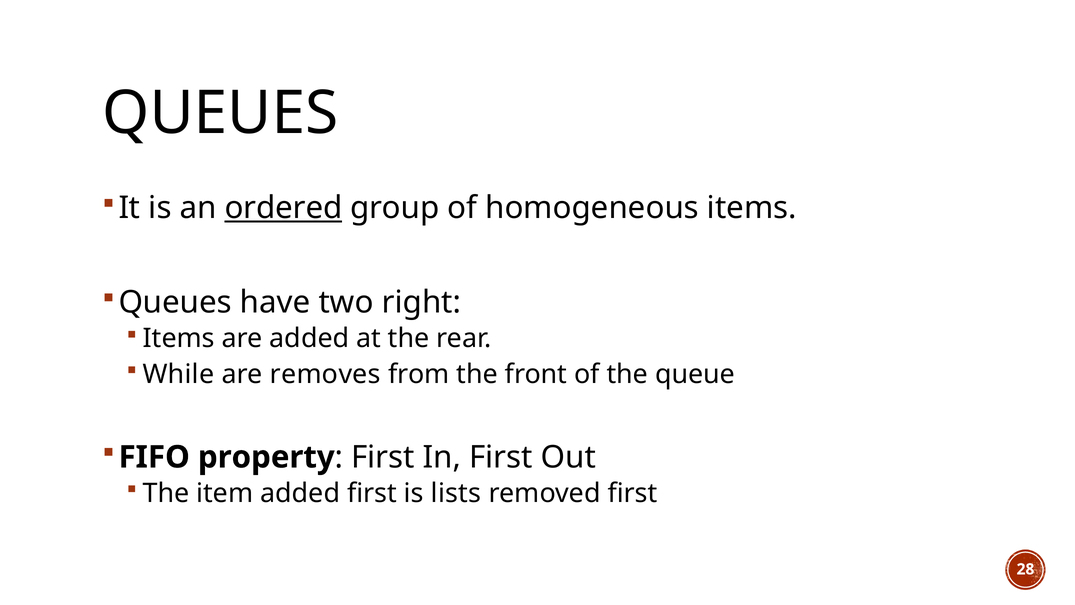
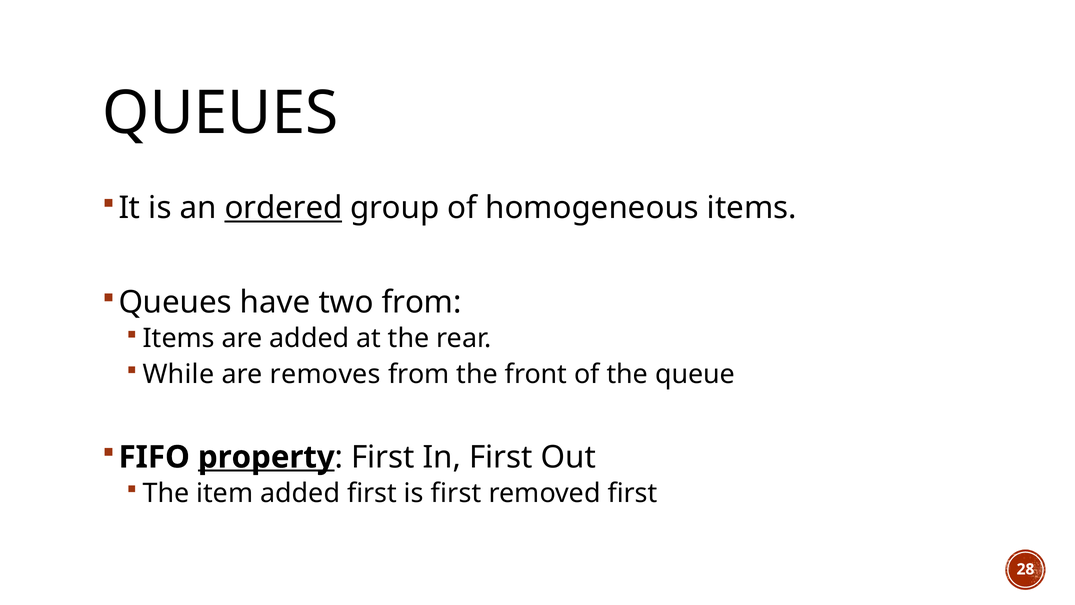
two right: right -> from
property underline: none -> present
is lists: lists -> first
